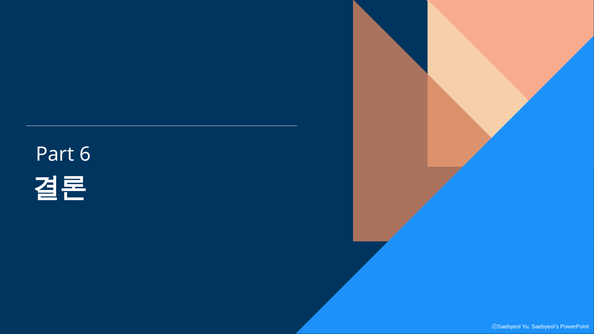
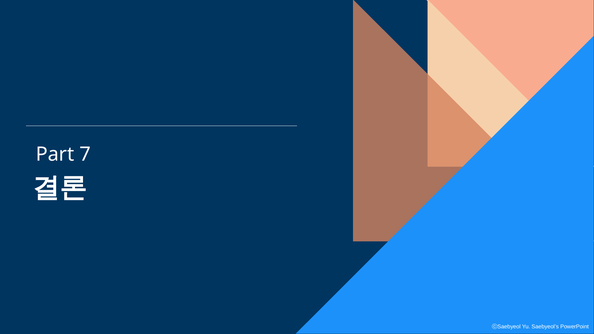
6: 6 -> 7
